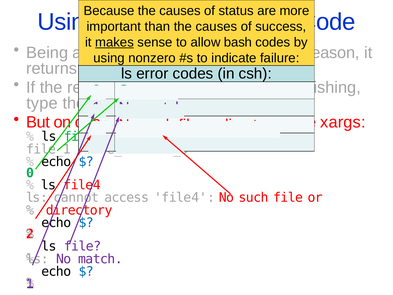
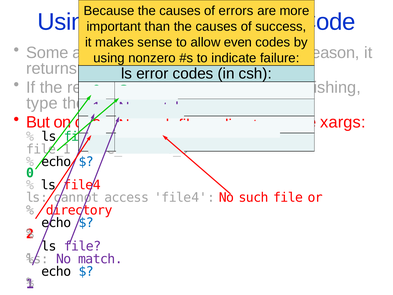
status: status -> errors
makes underline: present -> none
bash: bash -> even
Being: Being -> Some
